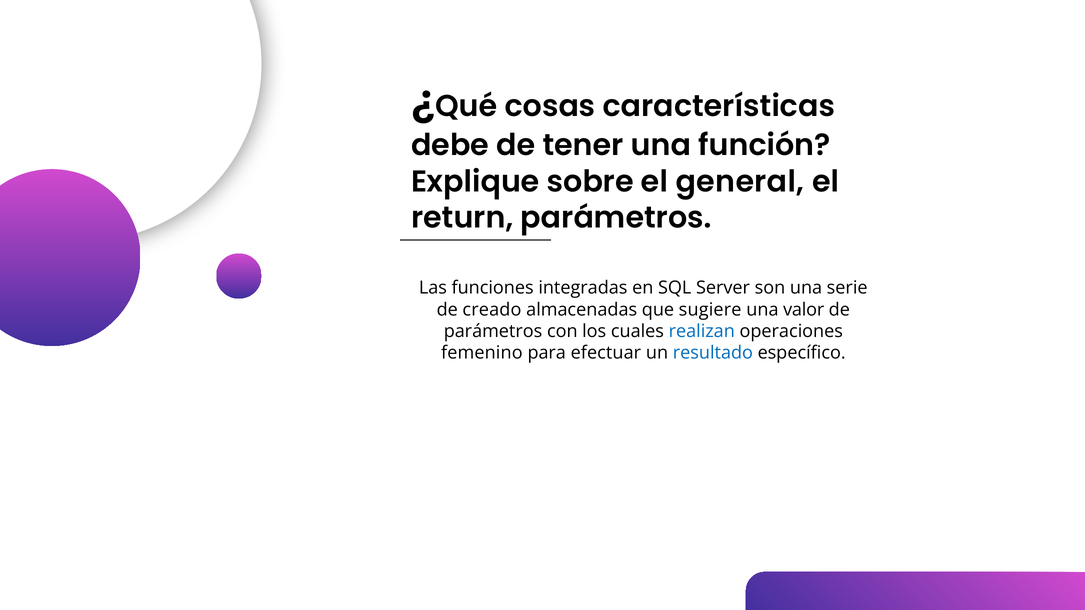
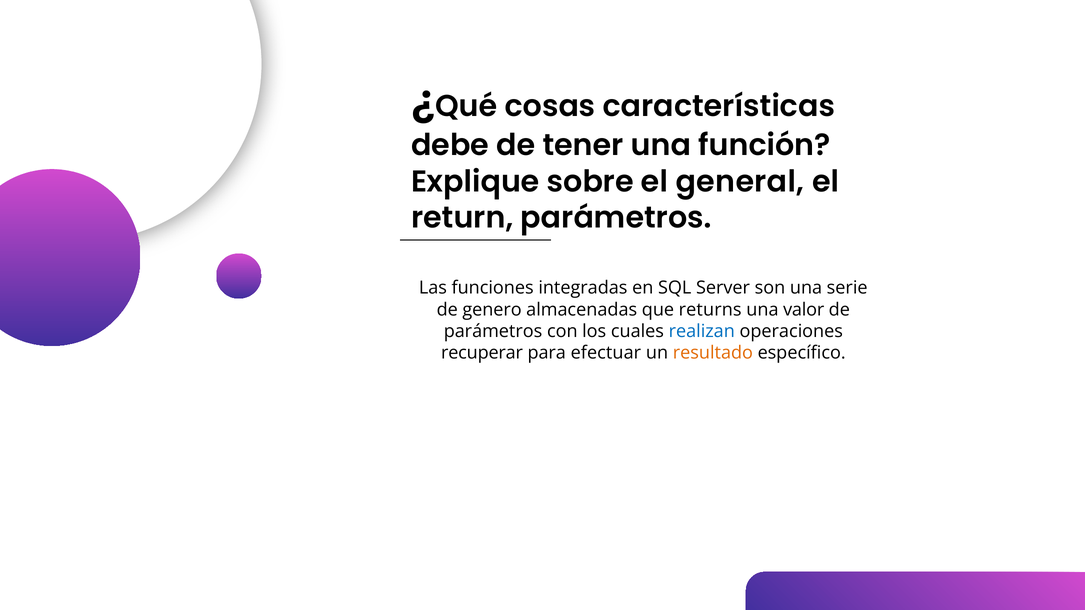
creado: creado -> genero
sugiere: sugiere -> returns
femenino: femenino -> recuperar
resultado colour: blue -> orange
